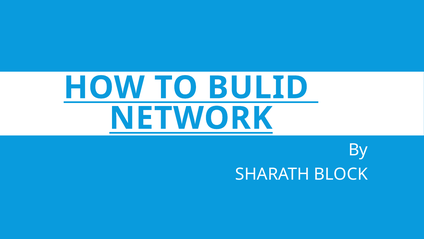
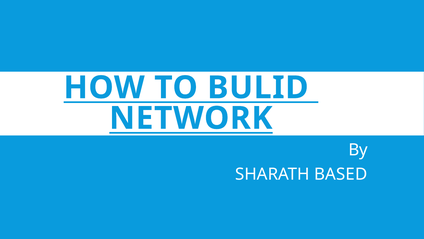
BLOCK: BLOCK -> BASED
